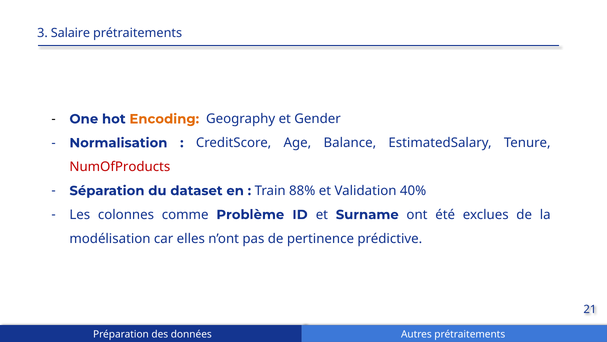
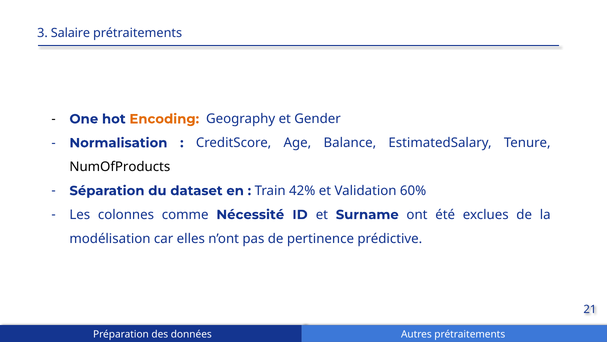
NumOfProducts colour: red -> black
88%: 88% -> 42%
40%: 40% -> 60%
Problème: Problème -> Nécessité
